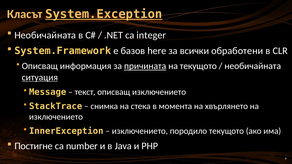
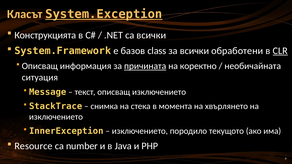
Необичайната at (45, 35): Необичайната -> Конструкцията
са integer: integer -> всички
here: here -> class
CLR underline: none -> present
на текущото: текущото -> коректно
ситуация underline: present -> none
Постигне: Постигне -> Resource
